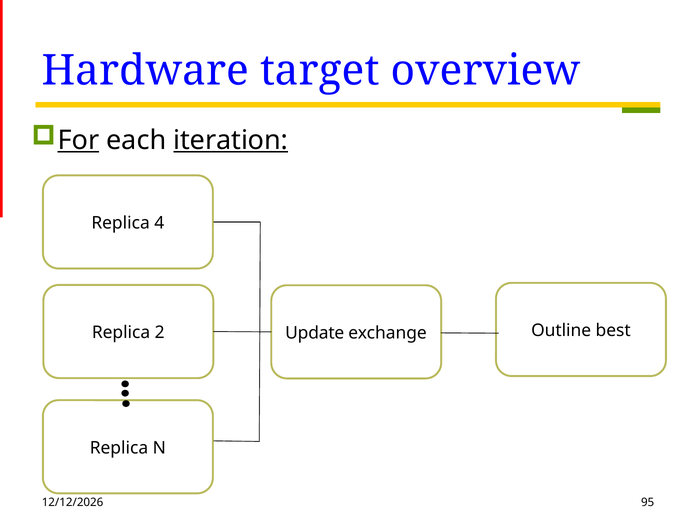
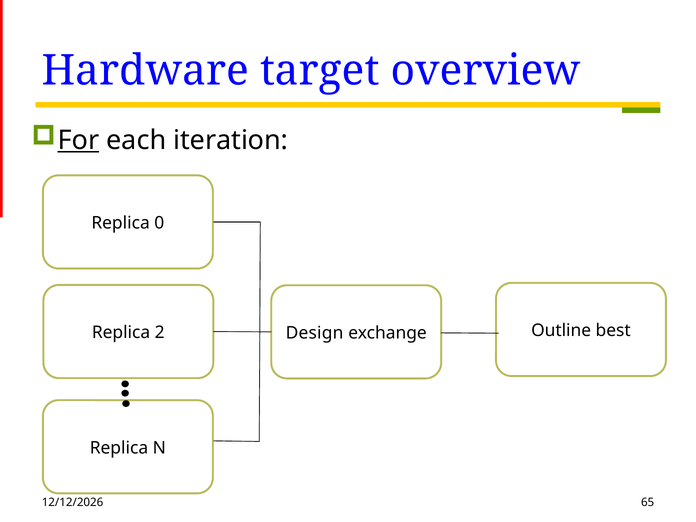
iteration underline: present -> none
4: 4 -> 0
Update: Update -> Design
95: 95 -> 65
